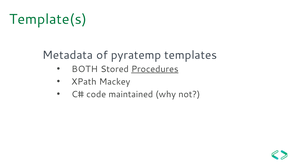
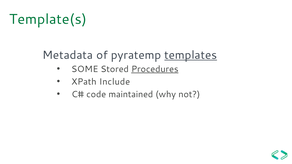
templates underline: none -> present
BOTH: BOTH -> SOME
Mackey: Mackey -> Include
